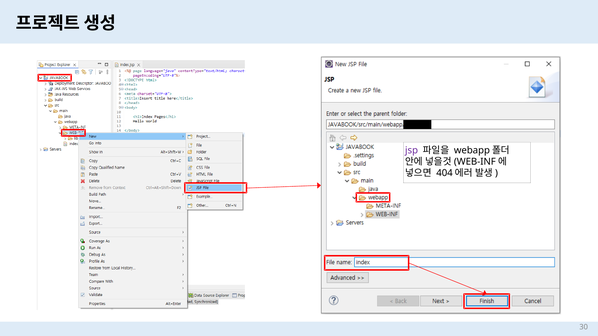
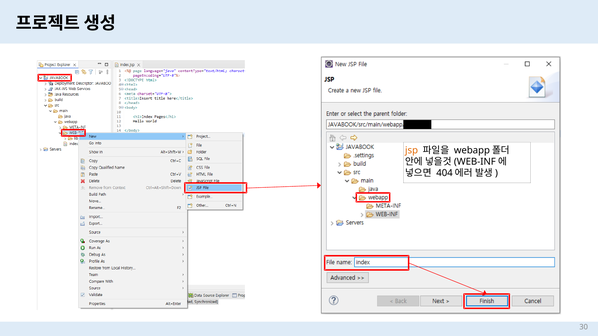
jsp colour: purple -> orange
